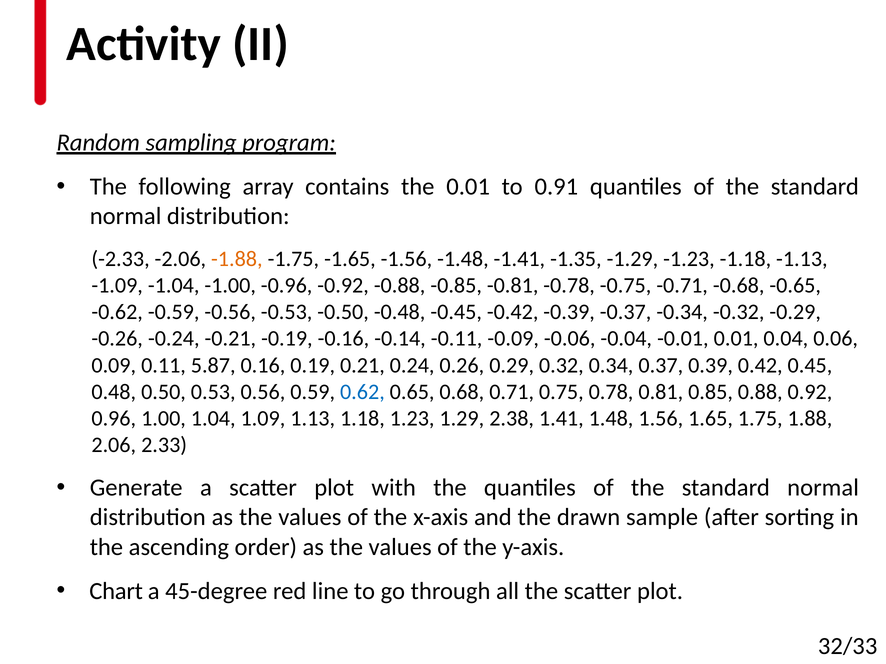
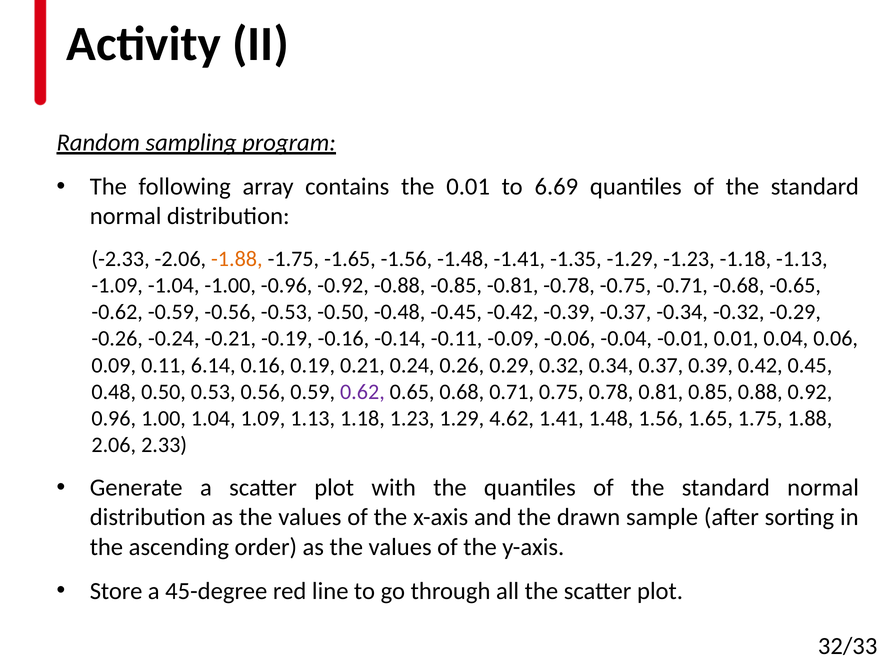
0.91: 0.91 -> 6.69
5.87: 5.87 -> 6.14
0.62 colour: blue -> purple
2.38: 2.38 -> 4.62
Chart: Chart -> Store
